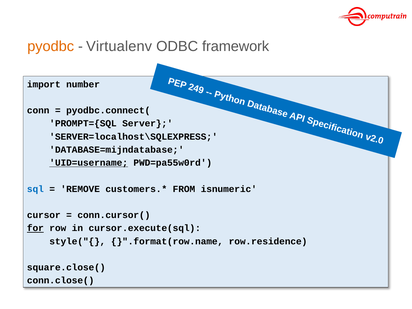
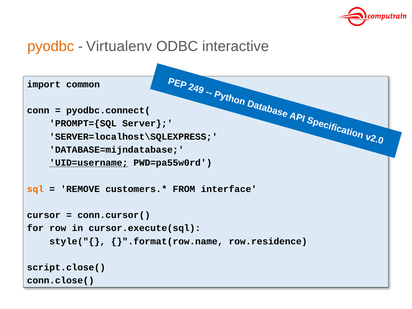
framework: framework -> interactive
number: number -> common
sql colour: blue -> orange
isnumeric: isnumeric -> interface
for underline: present -> none
square.close(: square.close( -> script.close(
